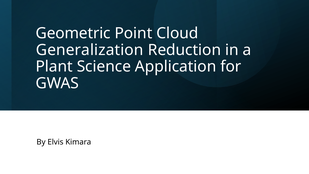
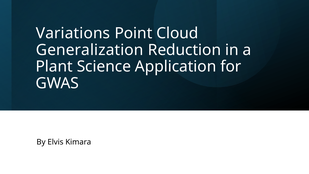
Geometric: Geometric -> Variations
